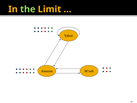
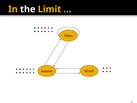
the colour: light green -> white
